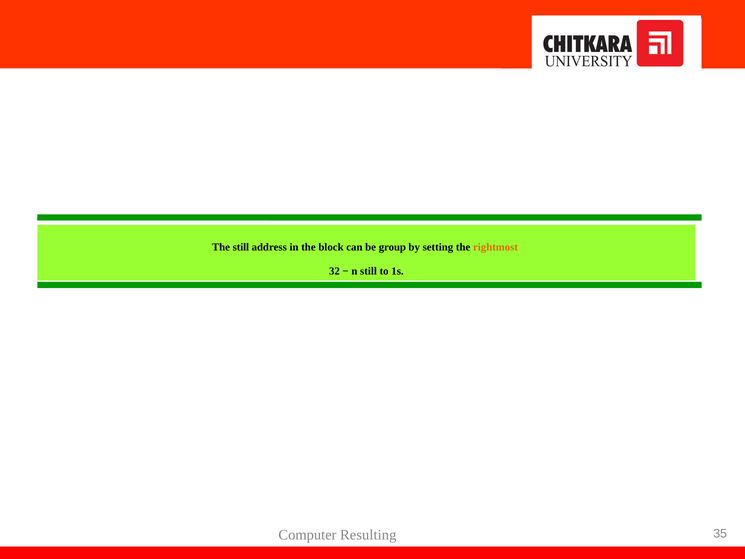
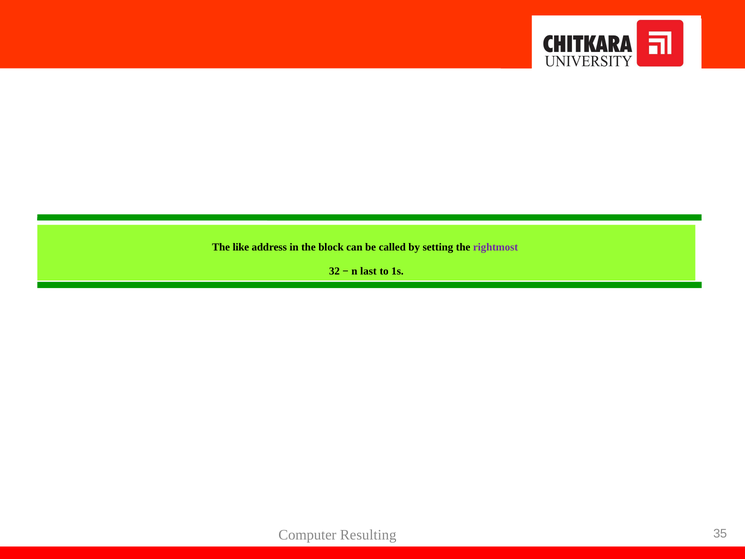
The still: still -> like
group: group -> called
rightmost colour: orange -> purple
n still: still -> last
